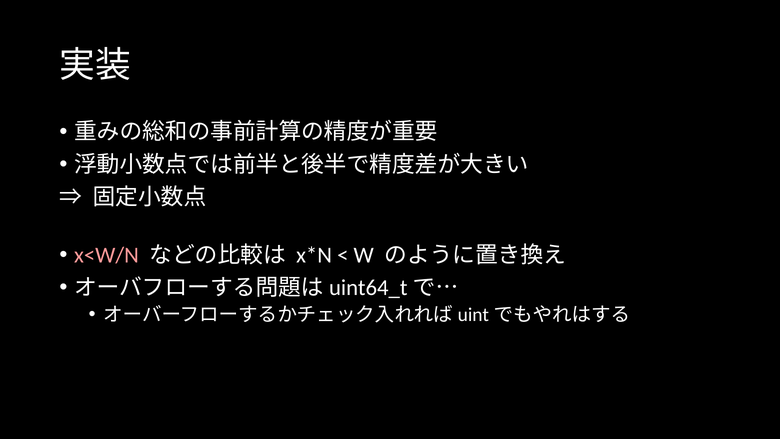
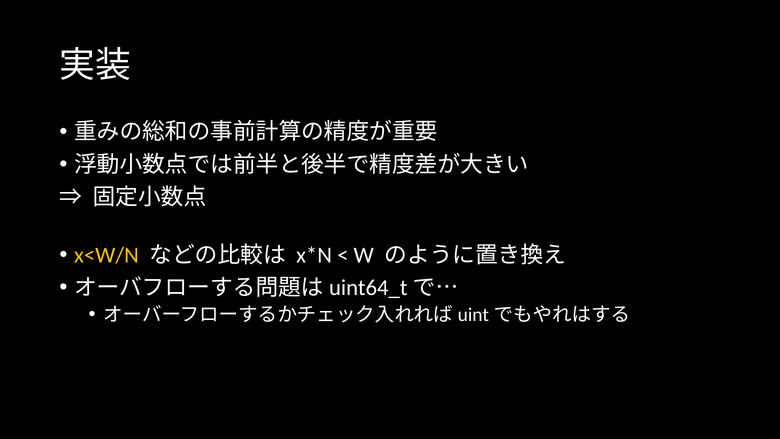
x<W/N colour: pink -> yellow
